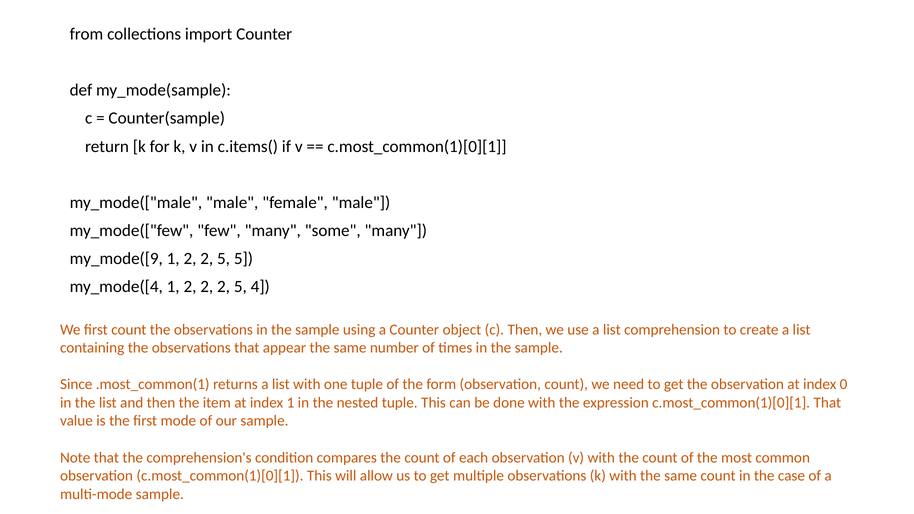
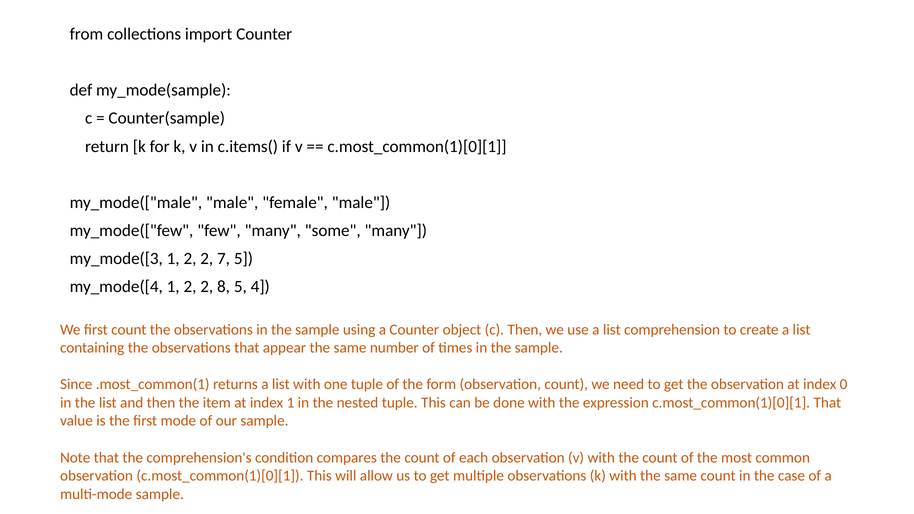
my_mode([9: my_mode([9 -> my_mode([3
1 2 2 5: 5 -> 7
2 2 2: 2 -> 8
